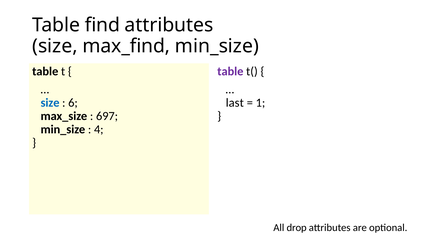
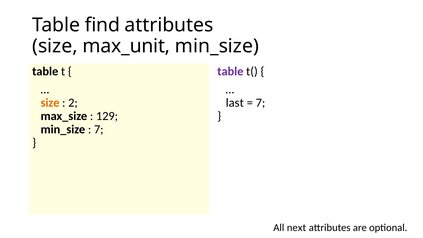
max_find: max_find -> max_unit
size at (50, 103) colour: blue -> orange
6: 6 -> 2
1 at (260, 103): 1 -> 7
697: 697 -> 129
4 at (99, 129): 4 -> 7
drop: drop -> next
